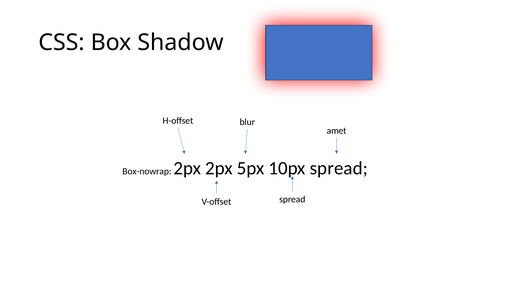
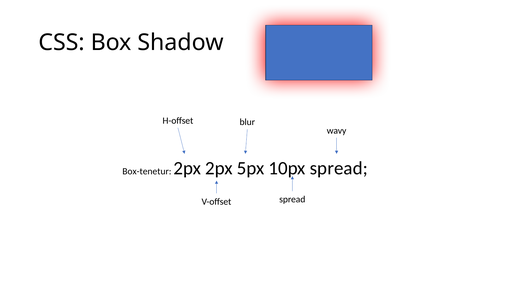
amet: amet -> wavy
Box-nowrap: Box-nowrap -> Box-tenetur
